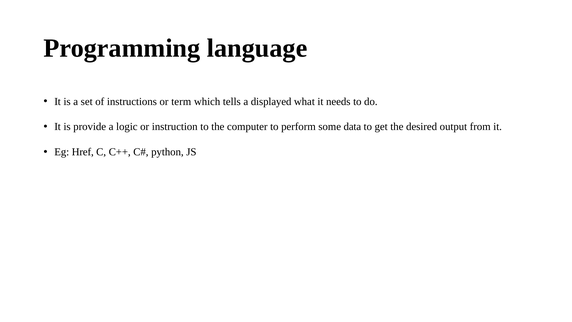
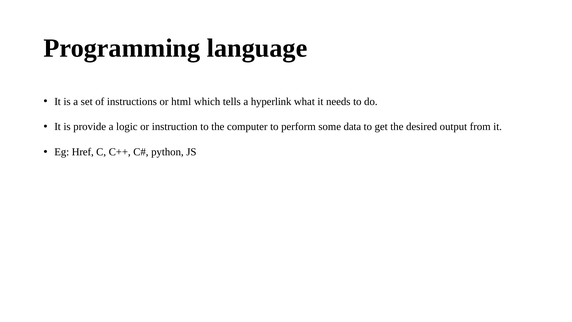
term: term -> html
displayed: displayed -> hyperlink
